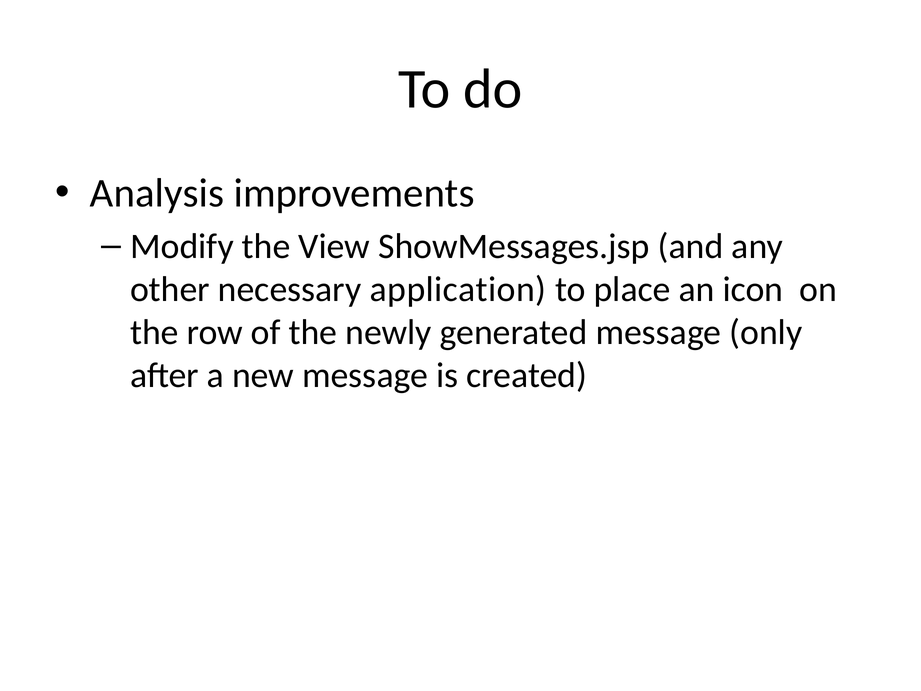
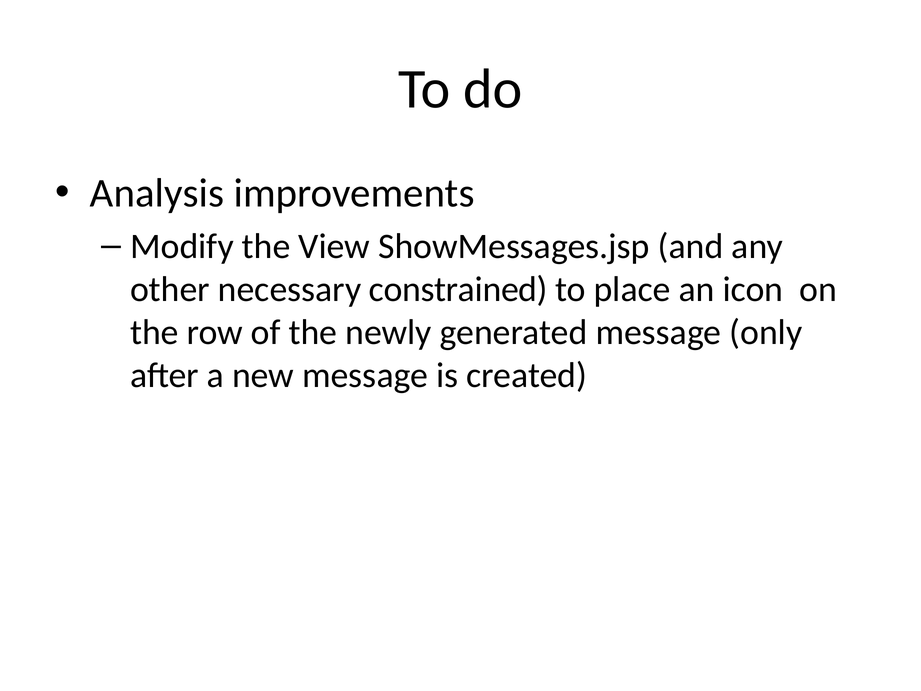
application: application -> constrained
